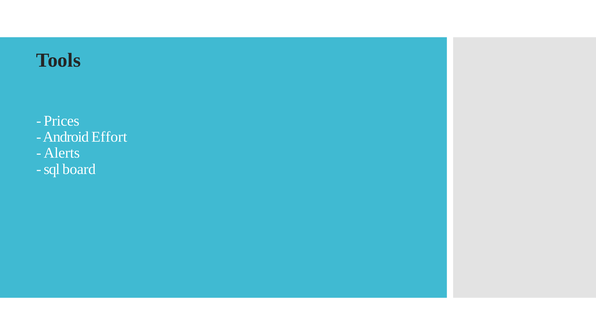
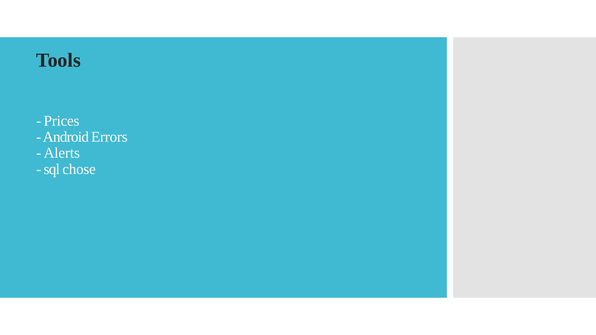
Effort: Effort -> Errors
board: board -> chose
